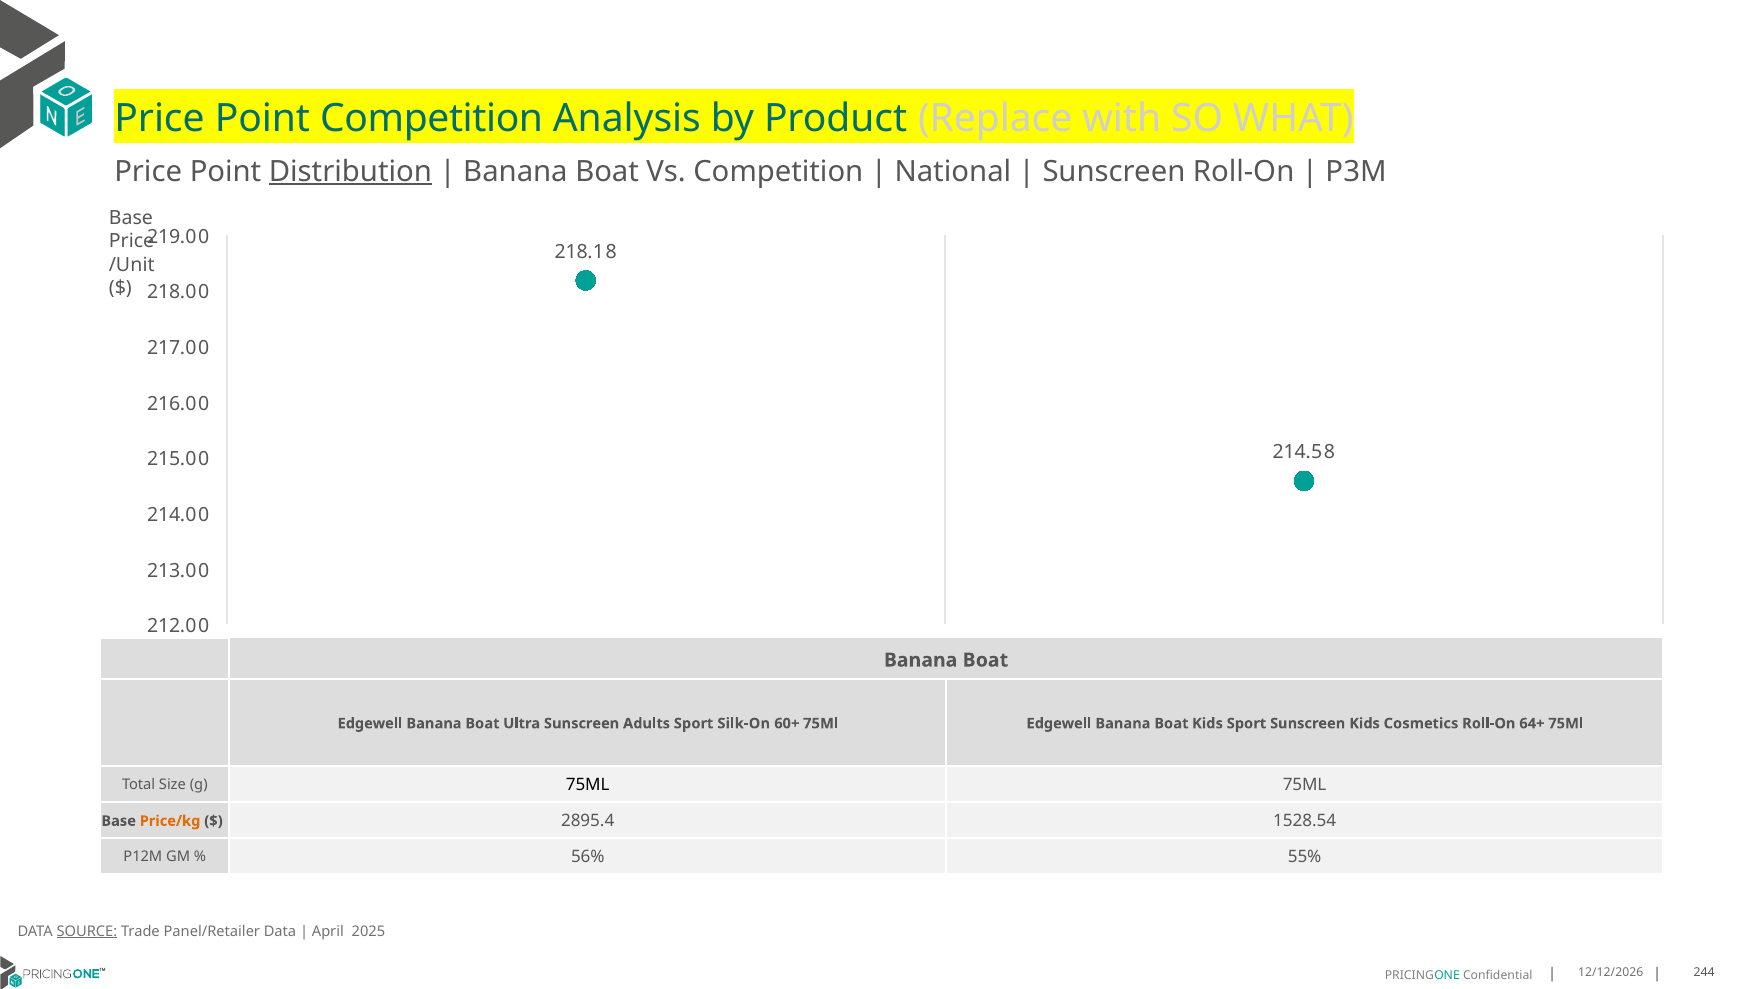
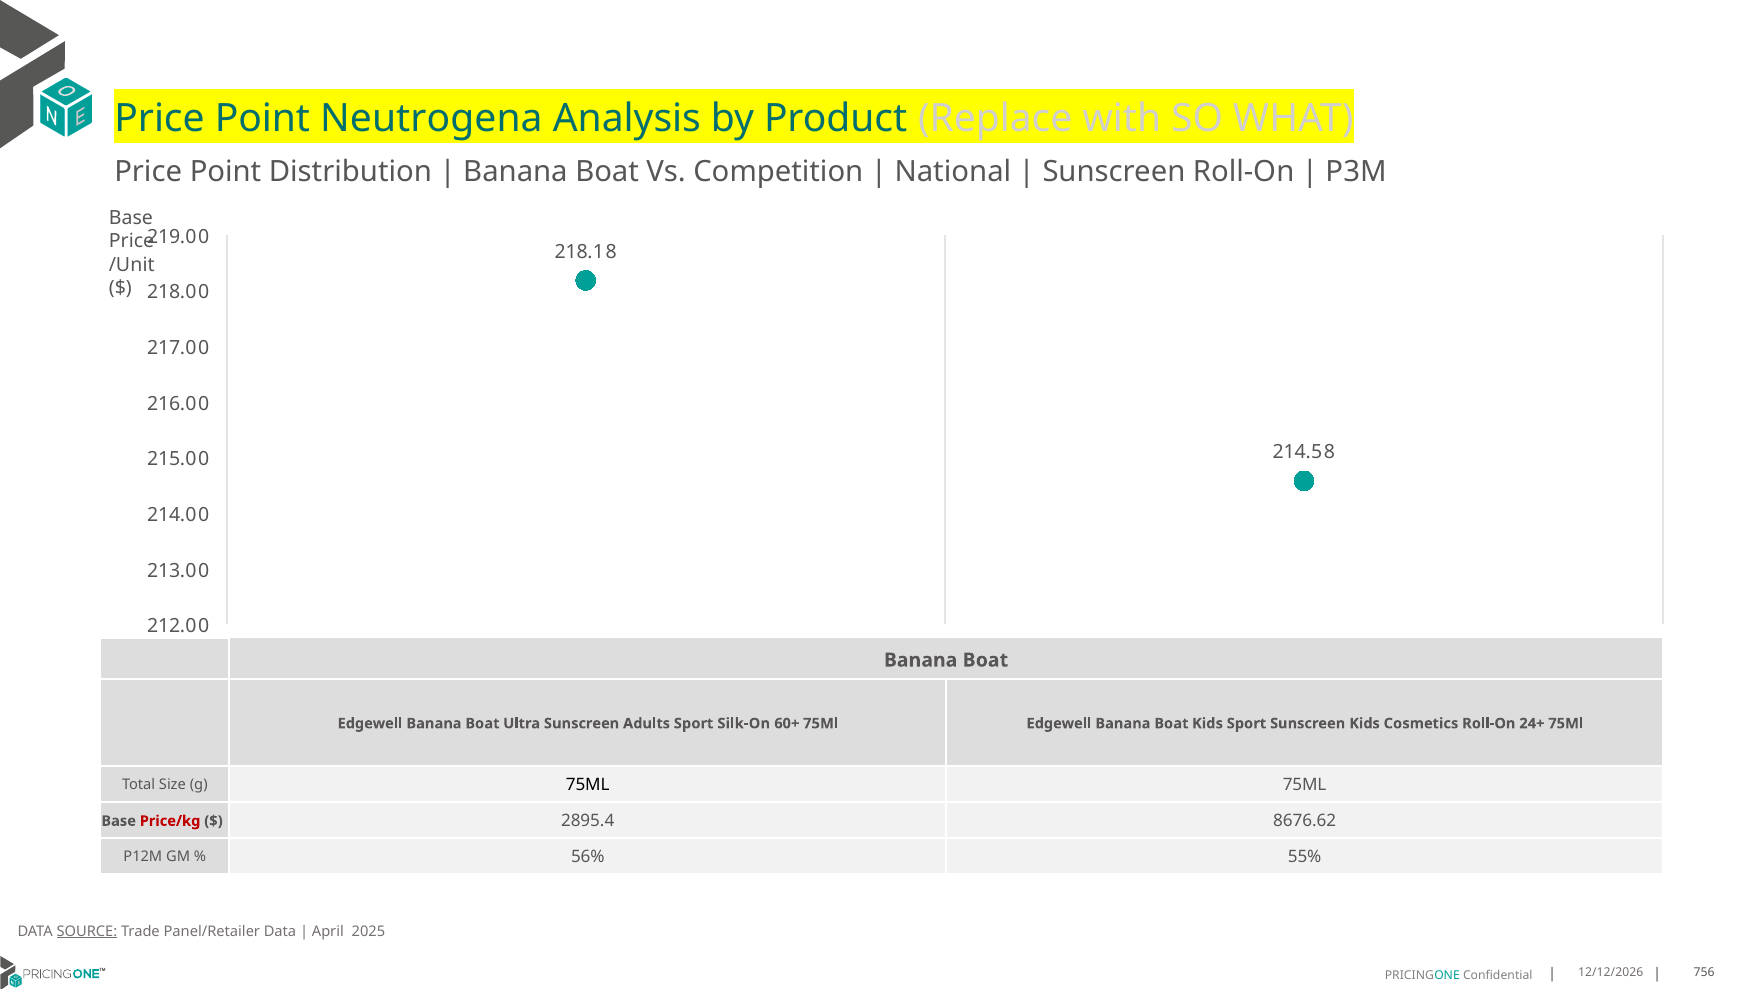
Point Competition: Competition -> Neutrogena
Distribution underline: present -> none
64+: 64+ -> 24+
Price/kg colour: orange -> red
1528.54: 1528.54 -> 8676.62
244: 244 -> 756
